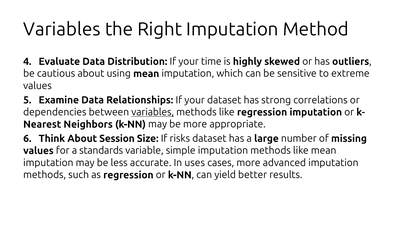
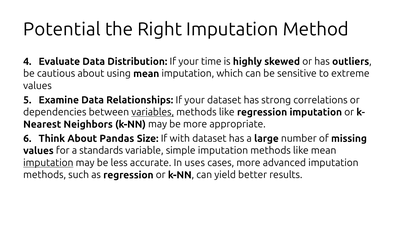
Variables at (62, 29): Variables -> Potential
Session: Session -> Pandas
risks: risks -> with
imputation at (48, 163) underline: none -> present
